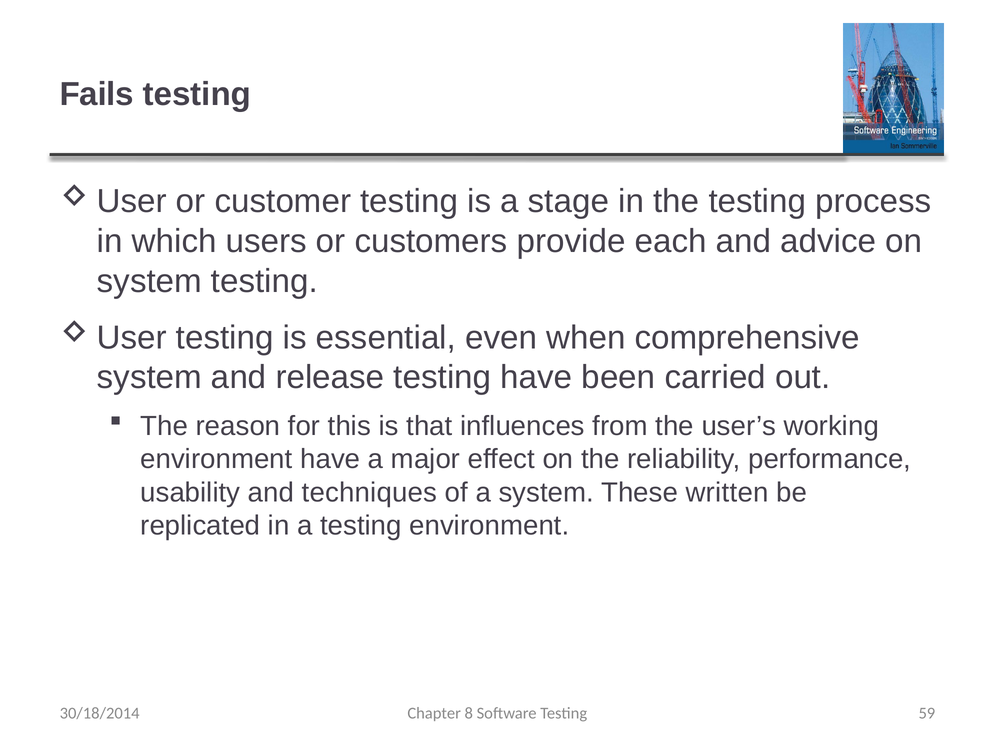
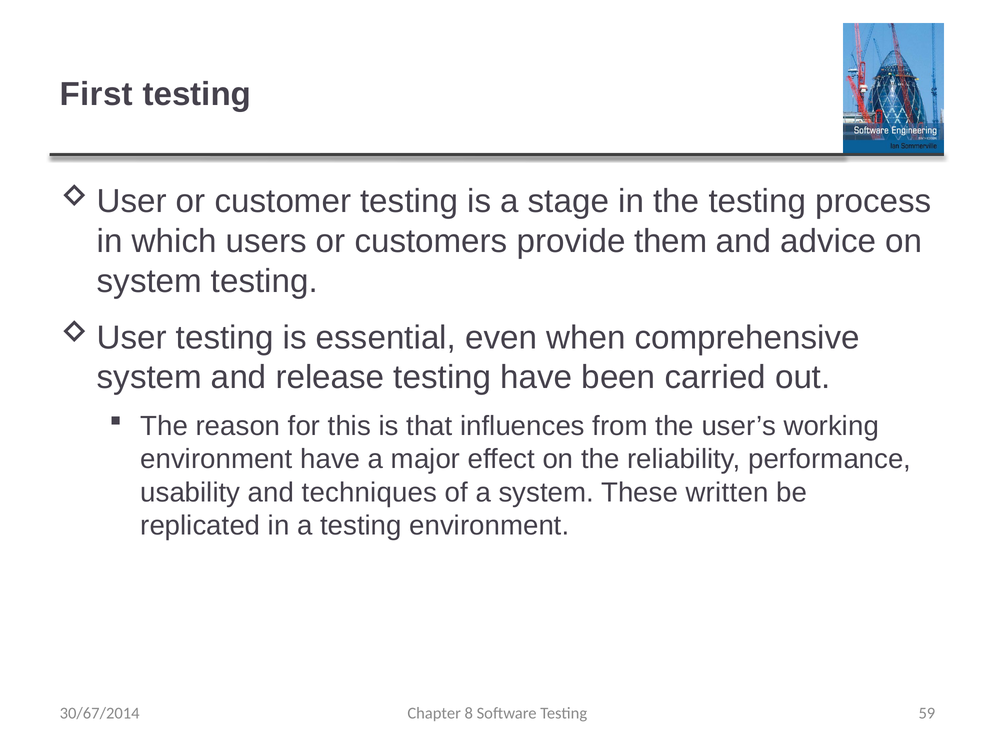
Fails: Fails -> First
each: each -> them
30/18/2014: 30/18/2014 -> 30/67/2014
